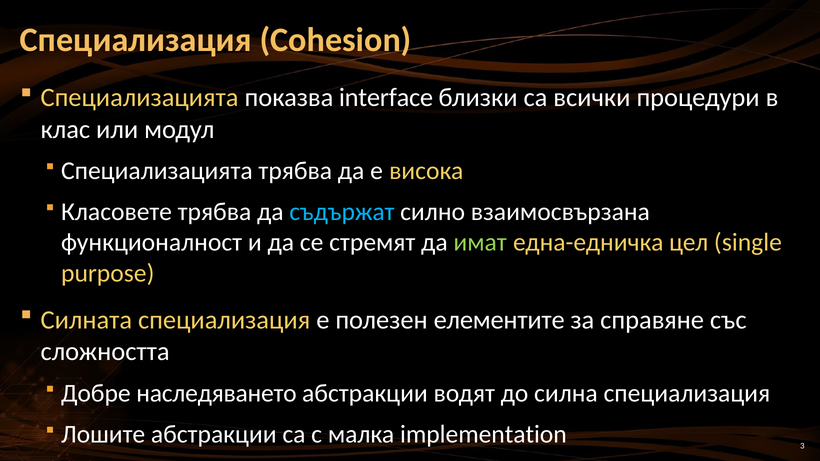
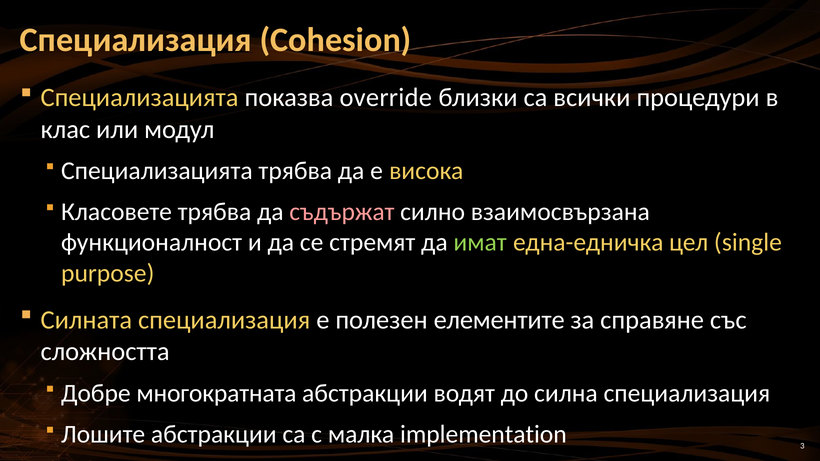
interface: interface -> override
съдържат colour: light blue -> pink
наследяването: наследяването -> многократната
